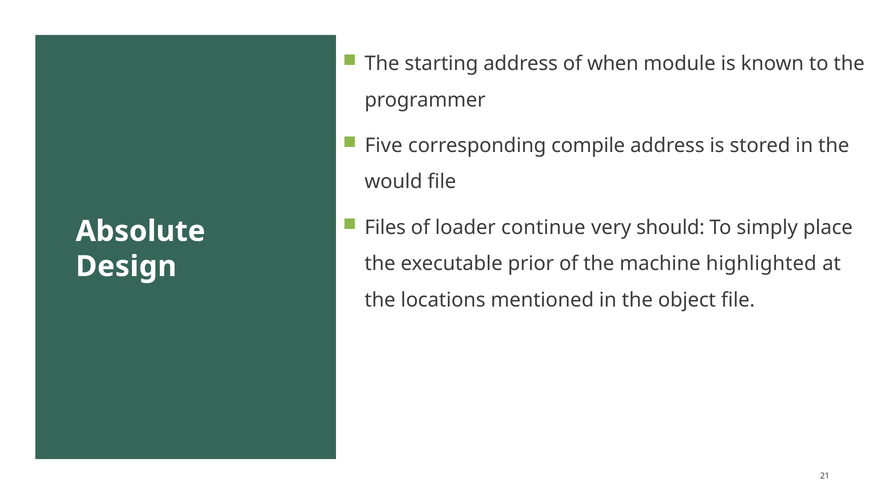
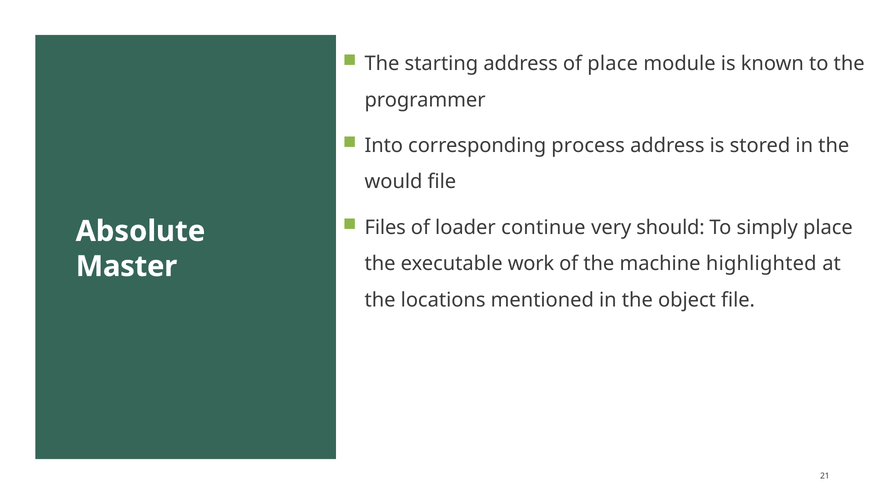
of when: when -> place
Five: Five -> Into
compile: compile -> process
prior: prior -> work
Design: Design -> Master
